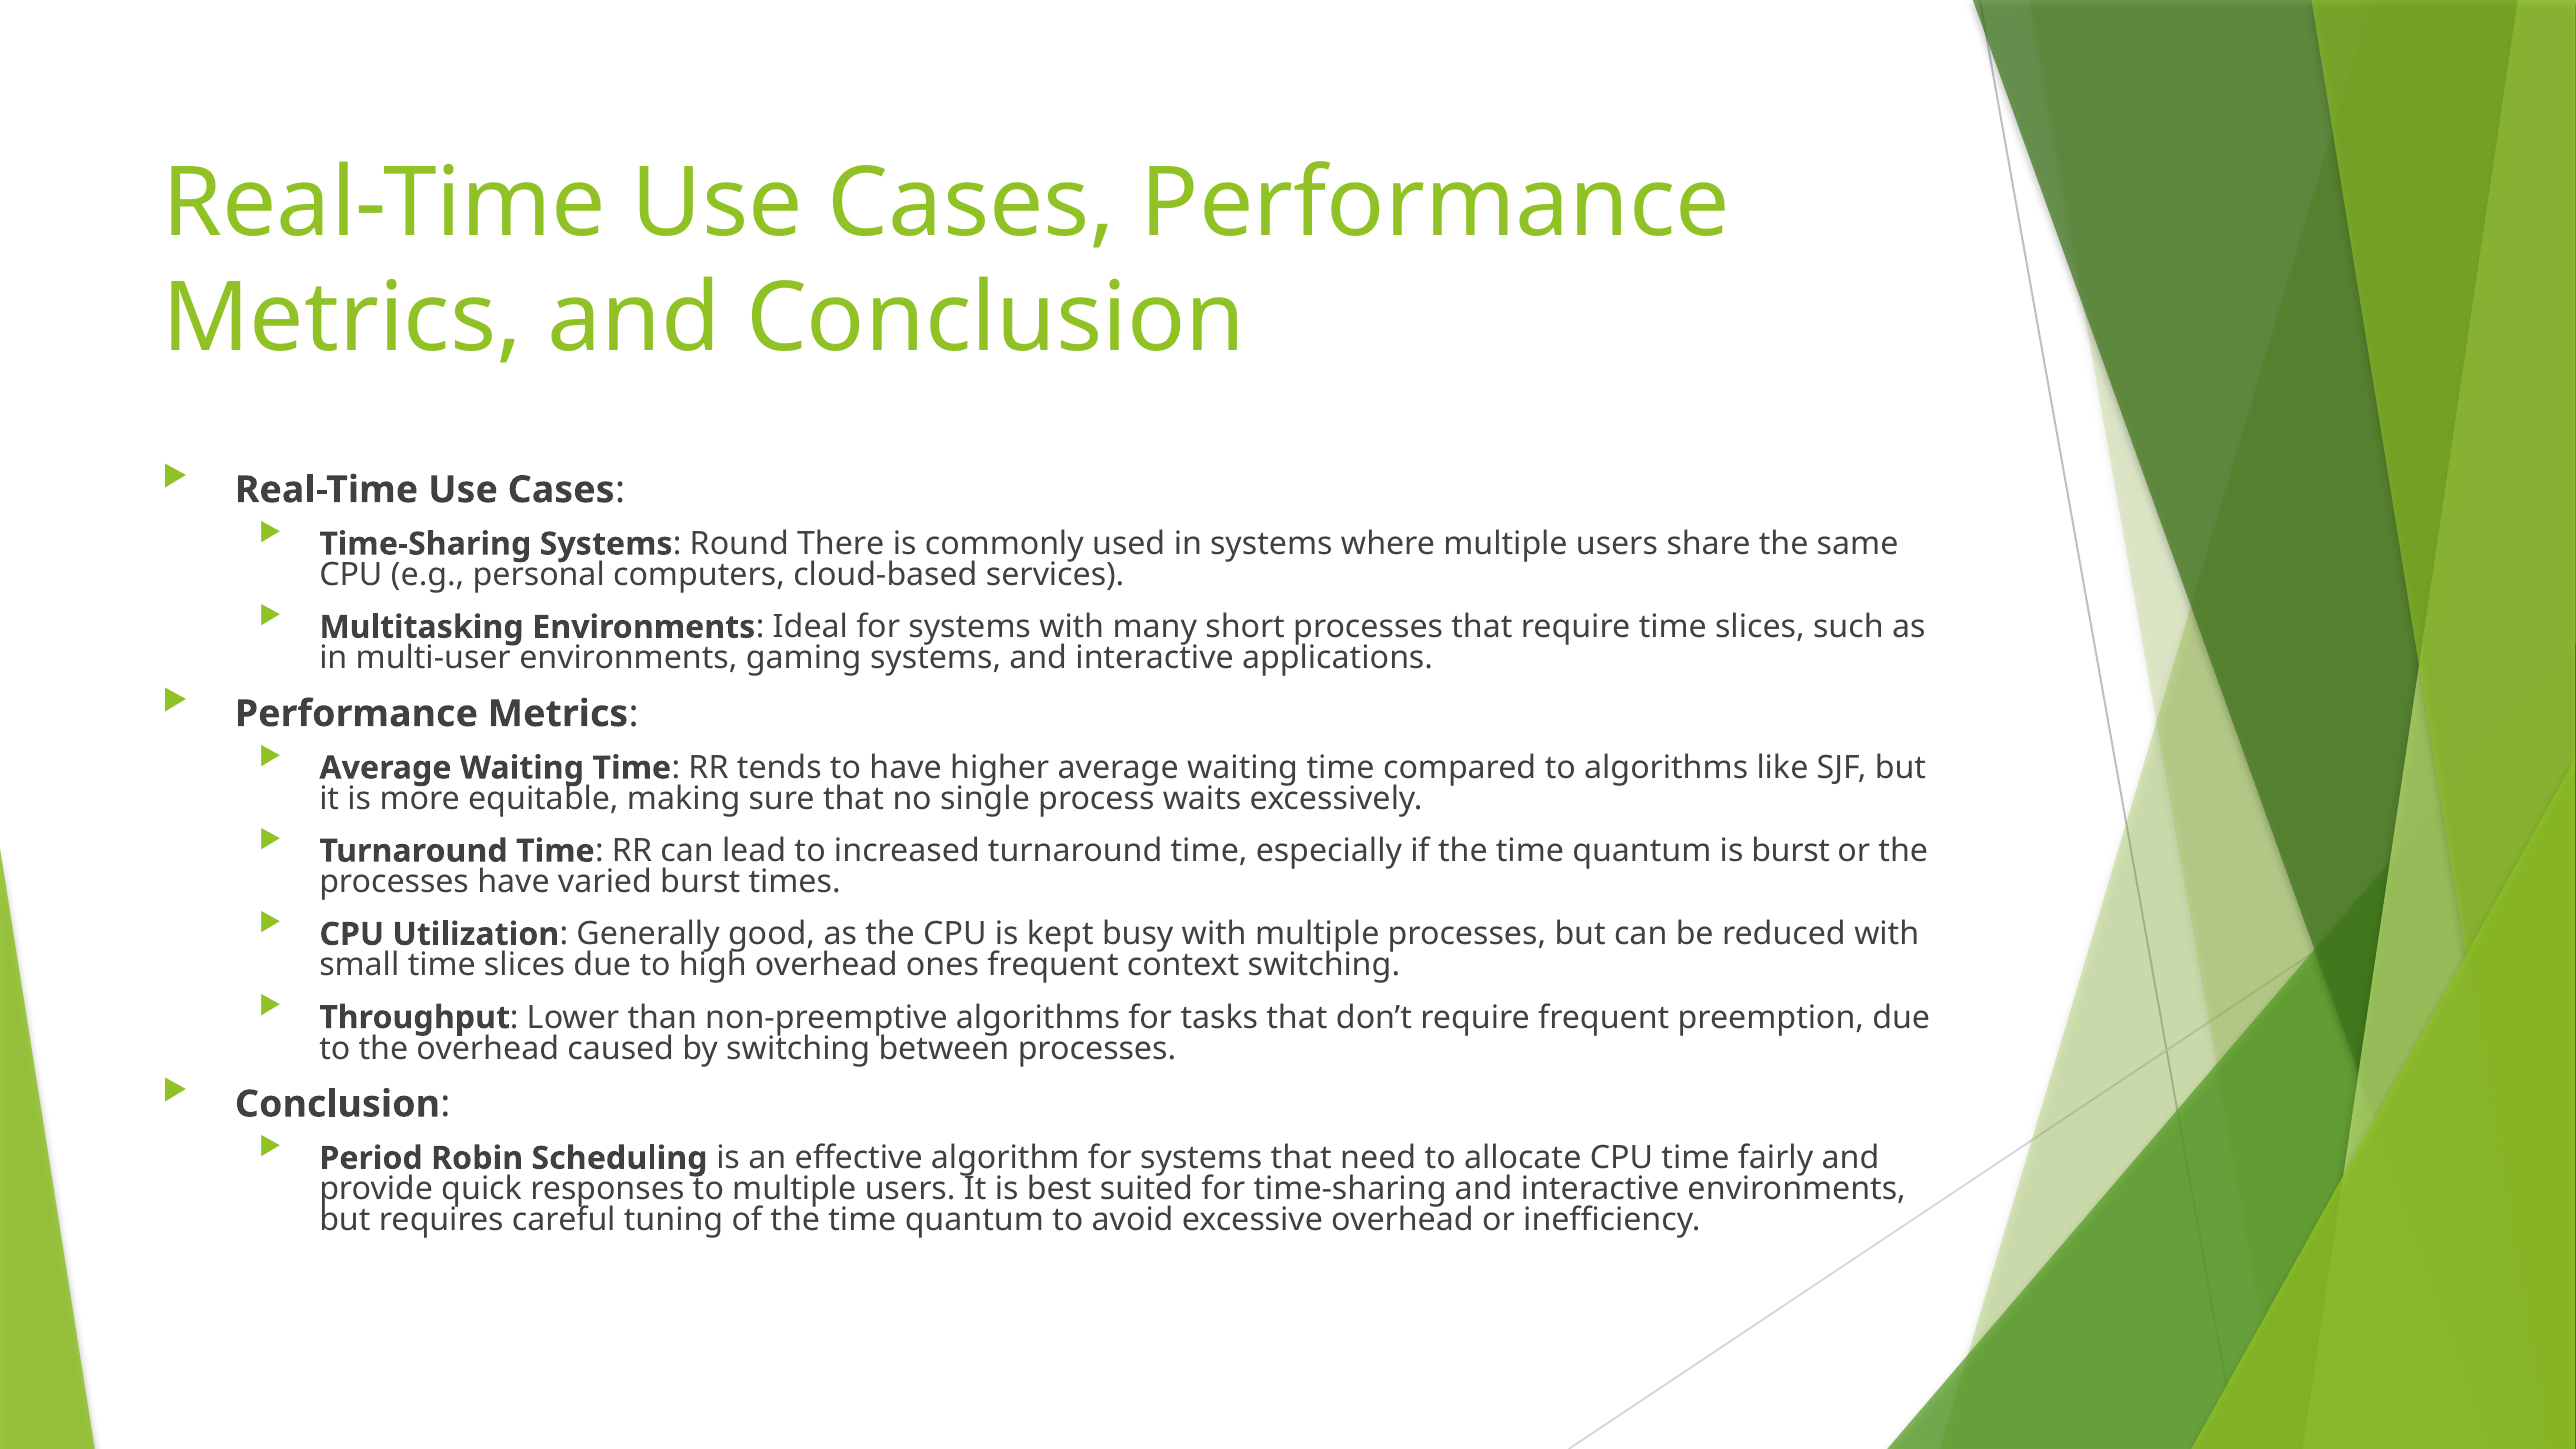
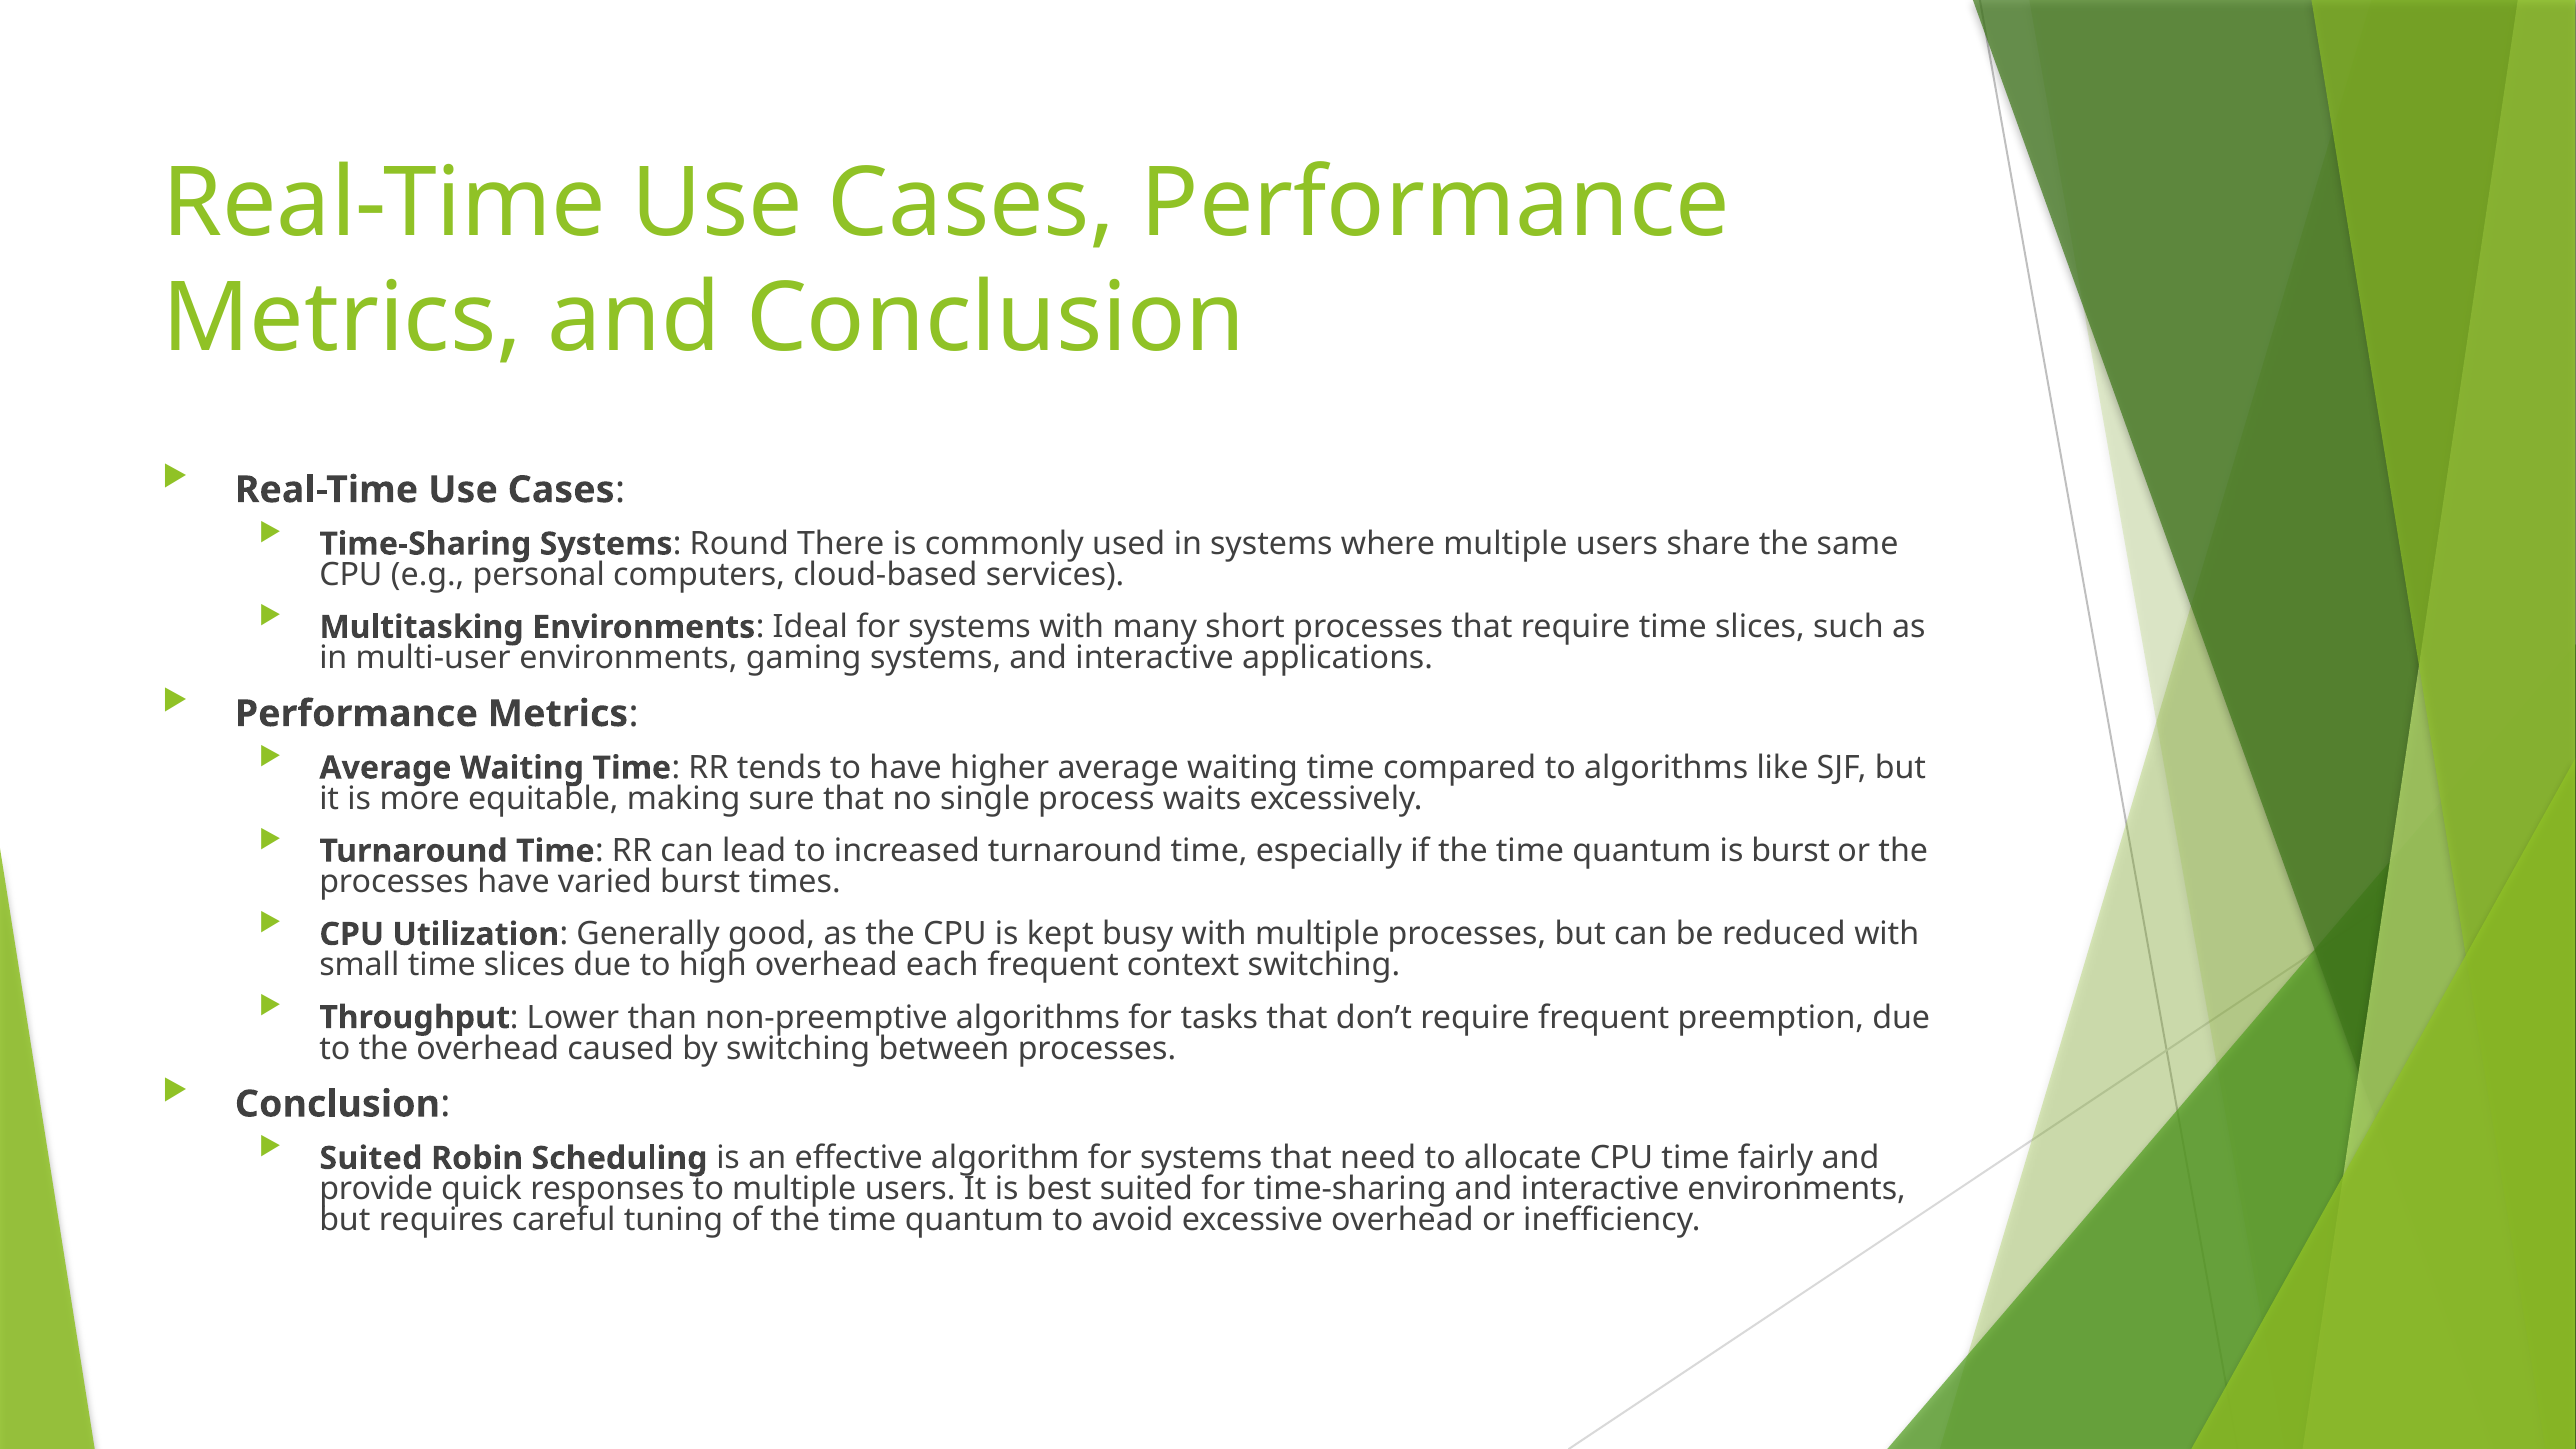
ones: ones -> each
Period at (371, 1158): Period -> Suited
